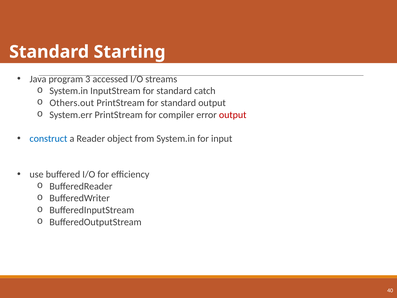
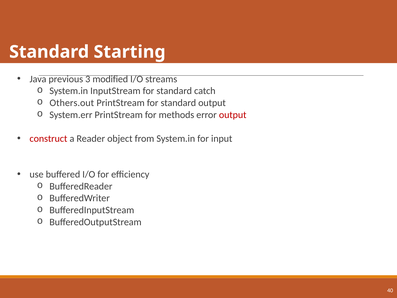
program: program -> previous
accessed: accessed -> modified
compiler: compiler -> methods
construct colour: blue -> red
